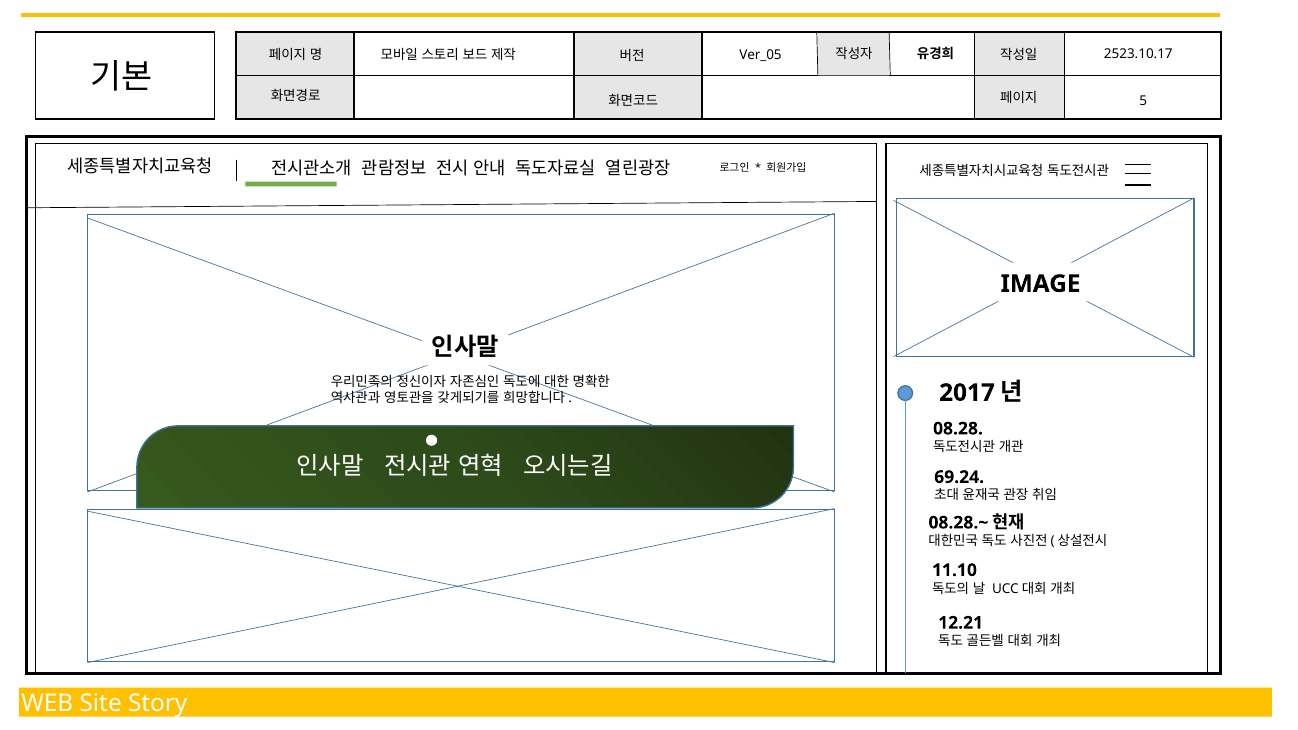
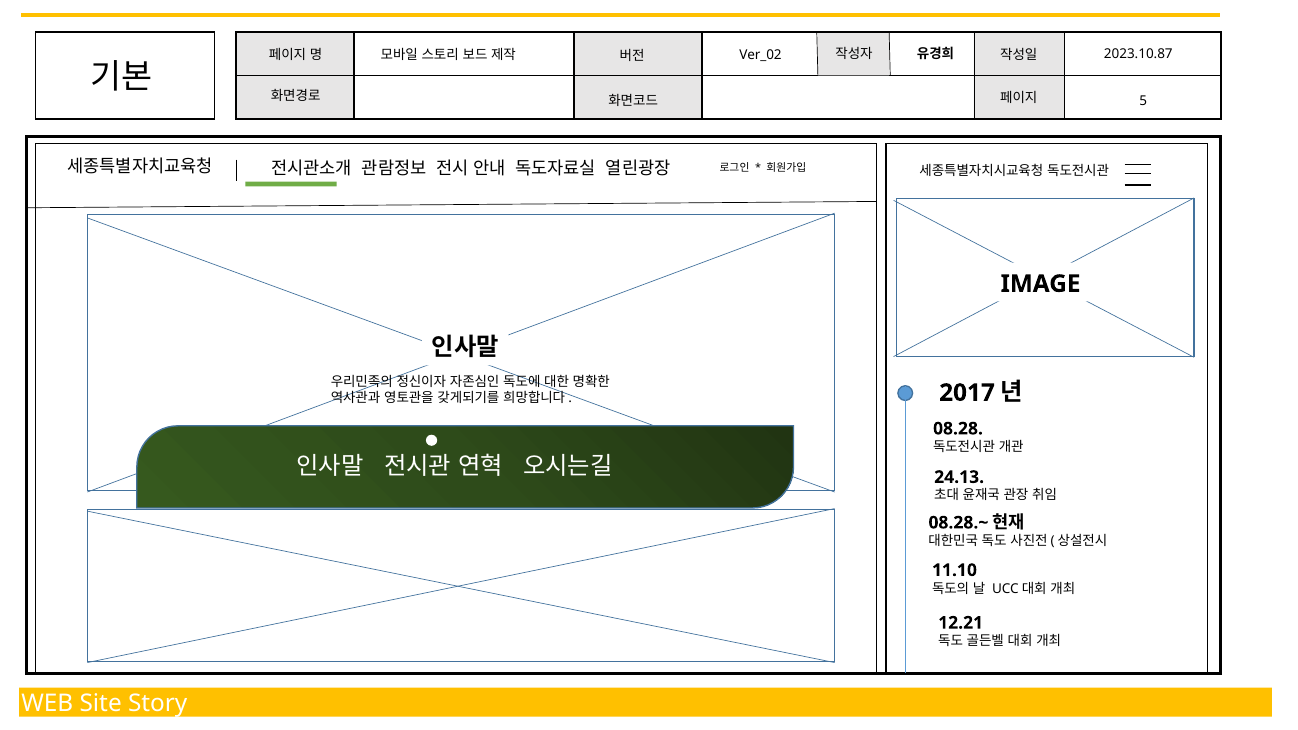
2523.10.17: 2523.10.17 -> 2023.10.87
Ver_05: Ver_05 -> Ver_02
69.24: 69.24 -> 24.13
